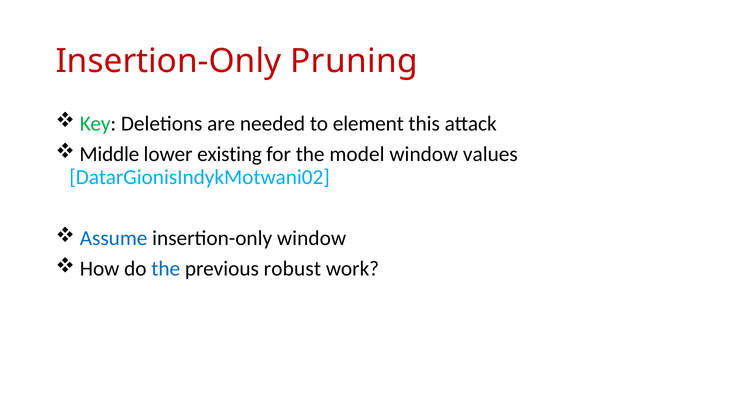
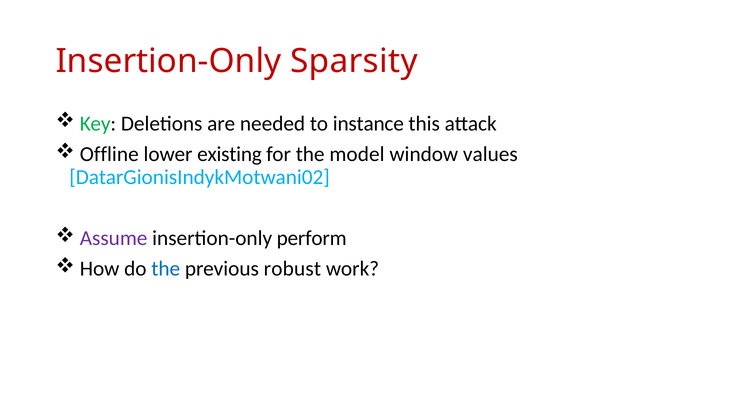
Pruning: Pruning -> Sparsity
element: element -> instance
Middle: Middle -> Offline
Assume colour: blue -> purple
insertion-only window: window -> perform
